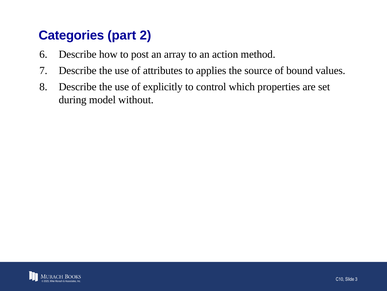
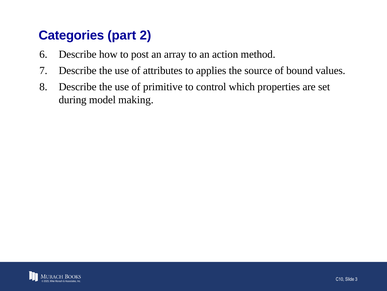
explicitly: explicitly -> primitive
without: without -> making
